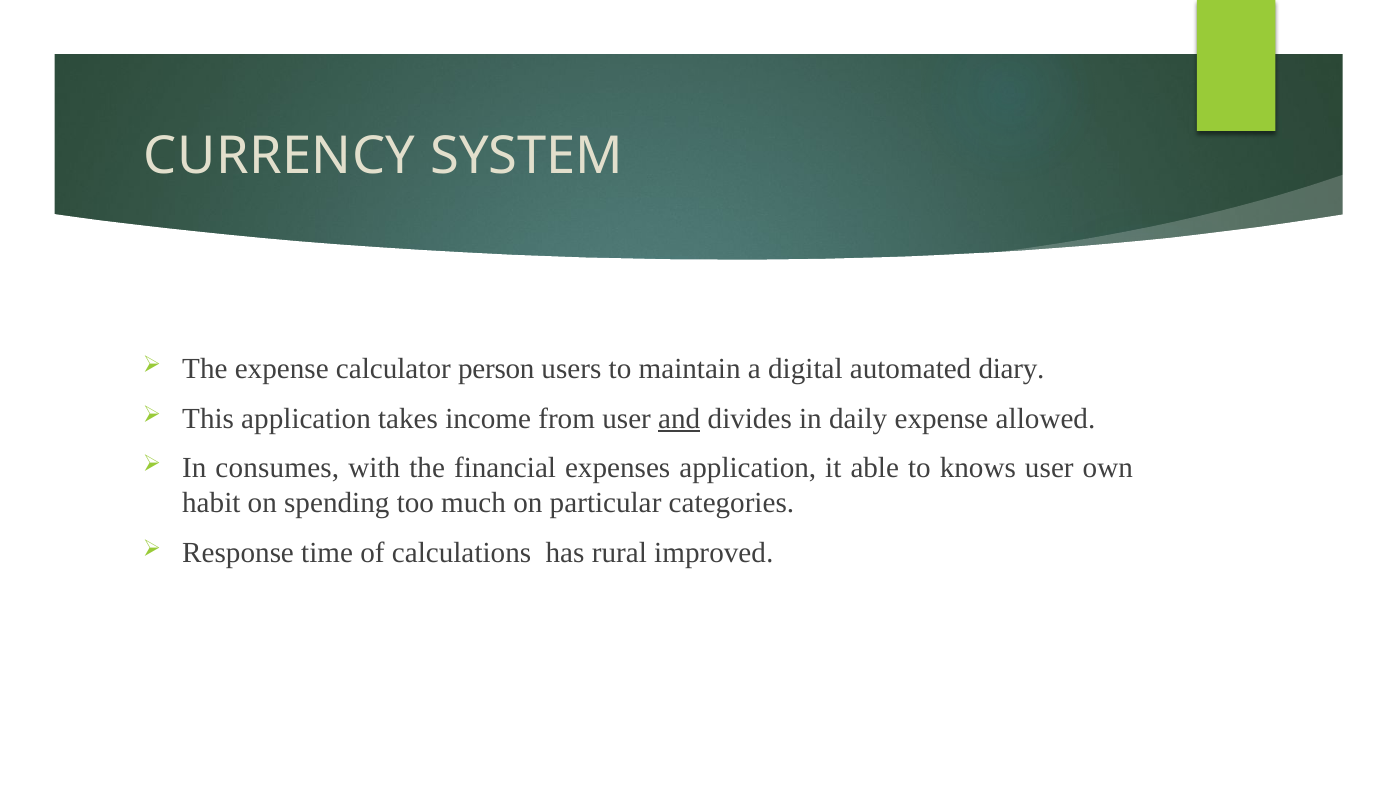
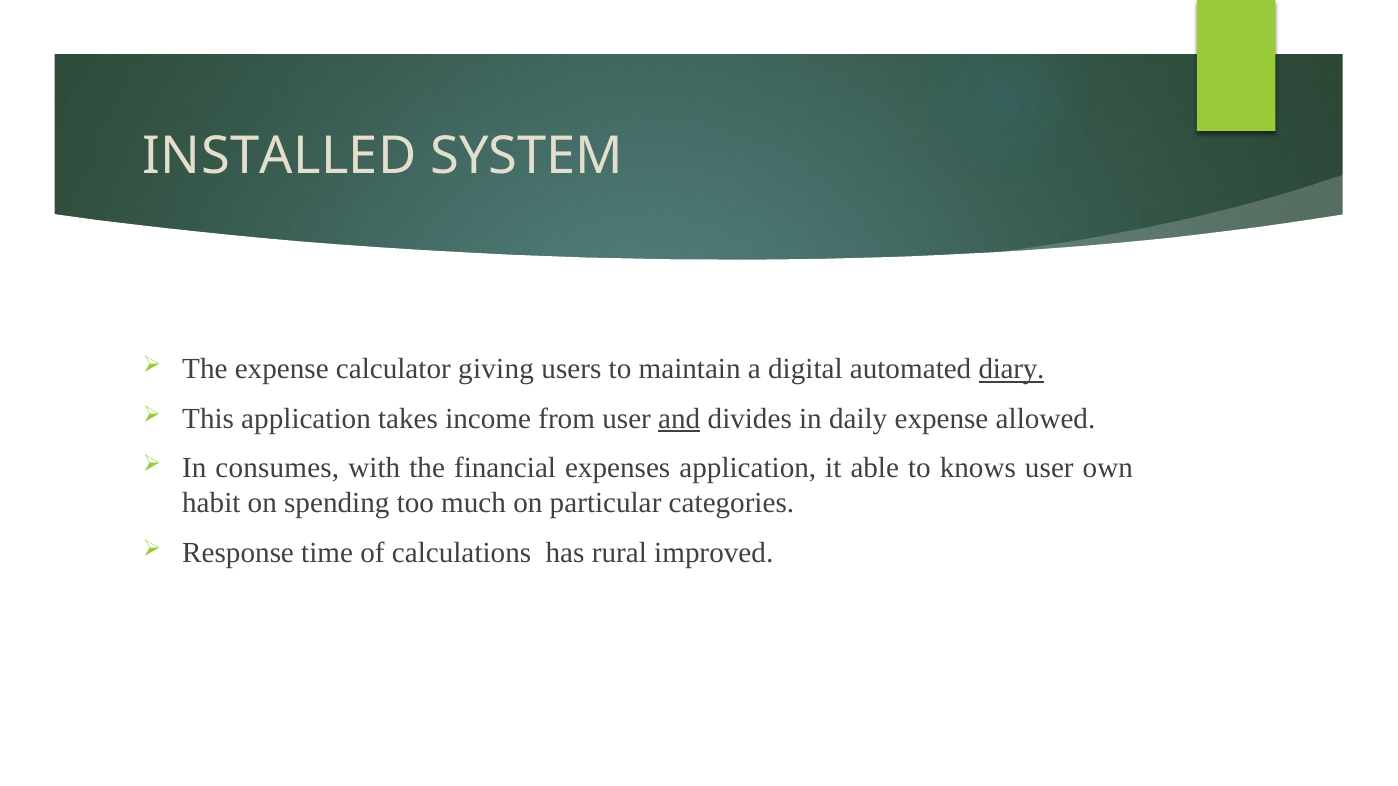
CURRENCY: CURRENCY -> INSTALLED
person: person -> giving
diary underline: none -> present
